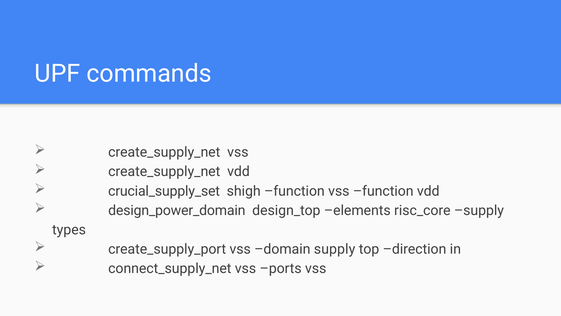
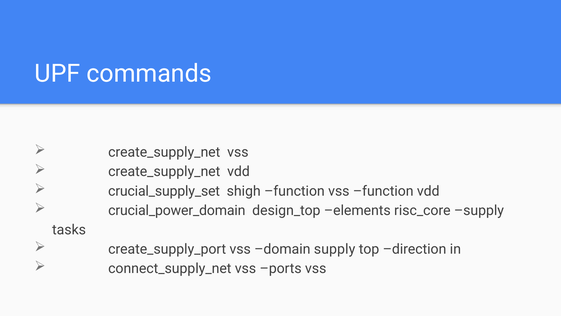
design_power_domain: design_power_domain -> crucial_power_domain
types: types -> tasks
